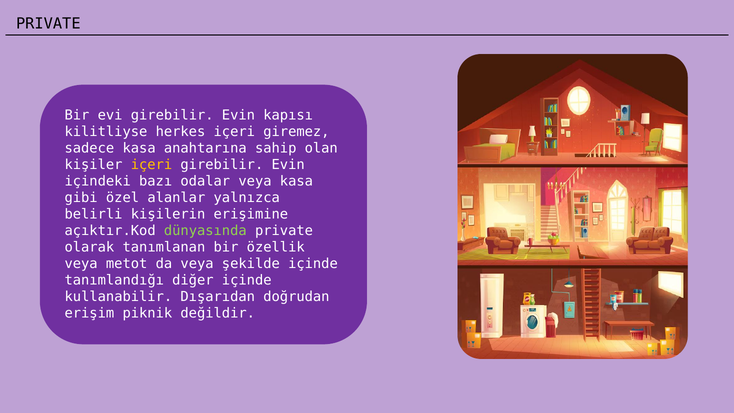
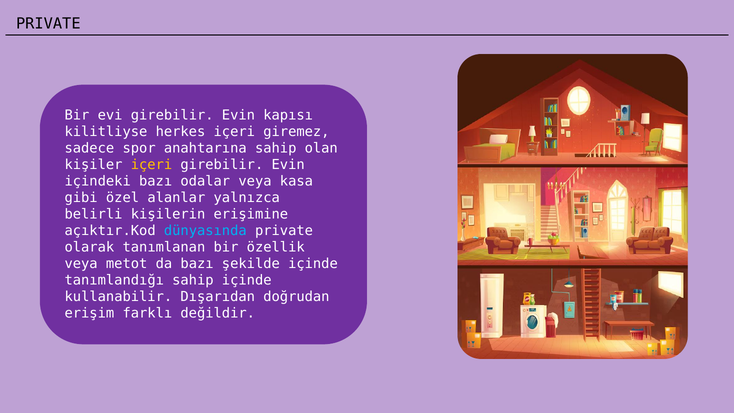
sadece kasa: kasa -> spor
dünyasında colour: light green -> light blue
da veya: veya -> bazı
tanımlandığı diğer: diğer -> sahip
piknik: piknik -> farklı
